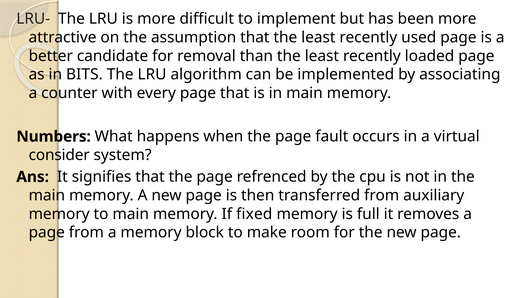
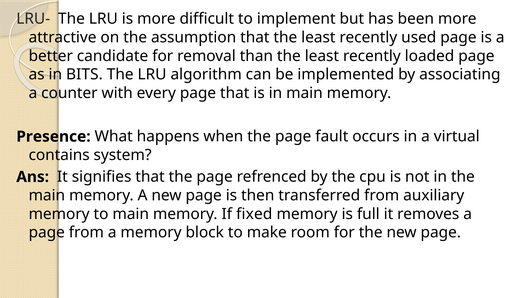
Numbers: Numbers -> Presence
consider: consider -> contains
